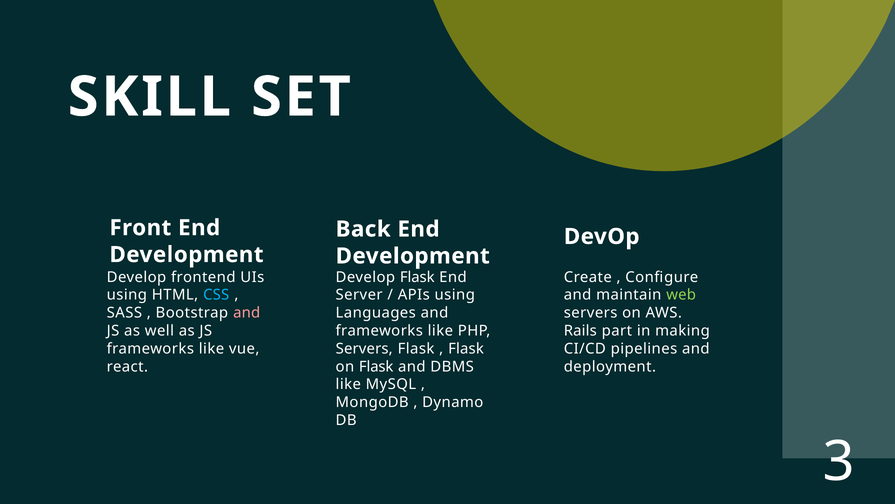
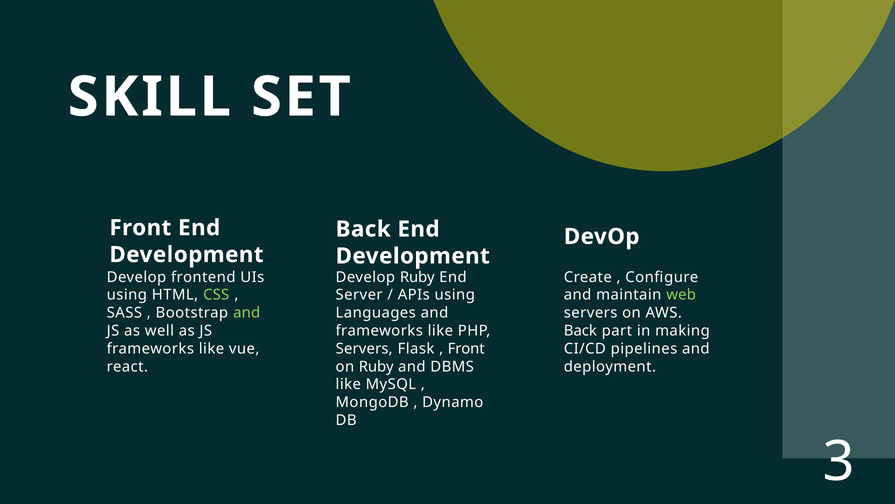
Develop Flask: Flask -> Ruby
CSS colour: light blue -> light green
and at (247, 313) colour: pink -> light green
Rails at (580, 330): Rails -> Back
Flask at (466, 348): Flask -> Front
on Flask: Flask -> Ruby
